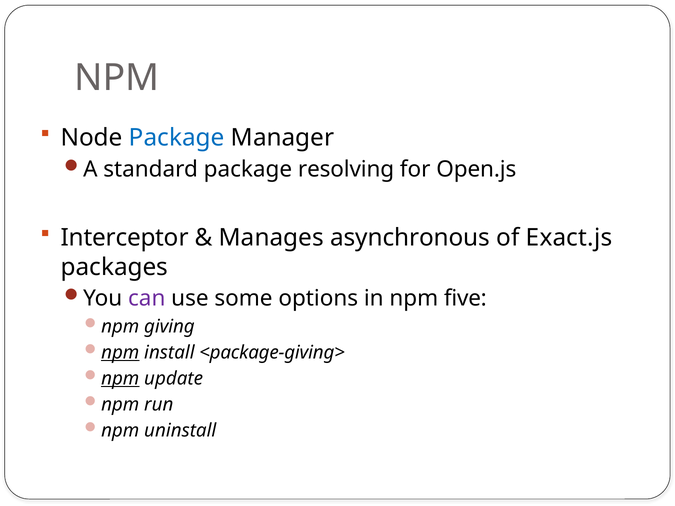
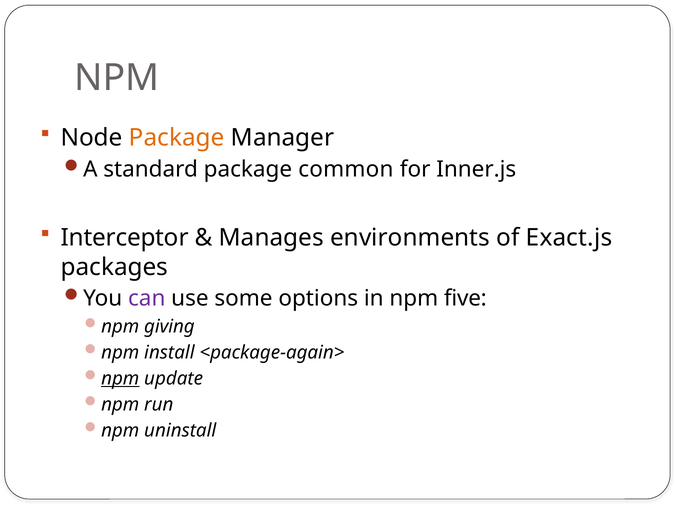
Package at (177, 138) colour: blue -> orange
resolving: resolving -> common
Open.js: Open.js -> Inner.js
asynchronous: asynchronous -> environments
npm at (120, 353) underline: present -> none
<package-giving>: <package-giving> -> <package-again>
